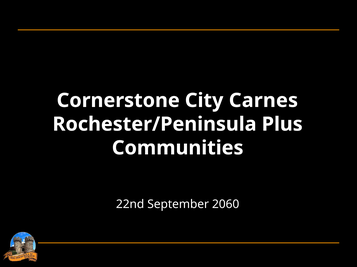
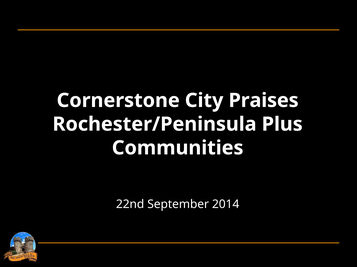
Carnes: Carnes -> Praises
2060: 2060 -> 2014
